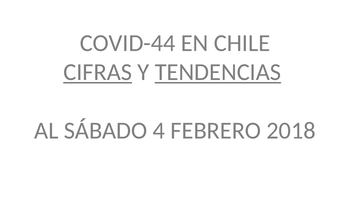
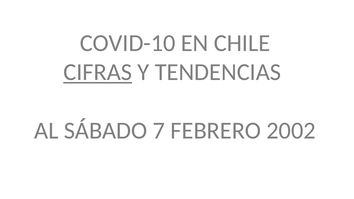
COVID-44: COVID-44 -> COVID-10
TENDENCIAS underline: present -> none
4: 4 -> 7
2018: 2018 -> 2002
